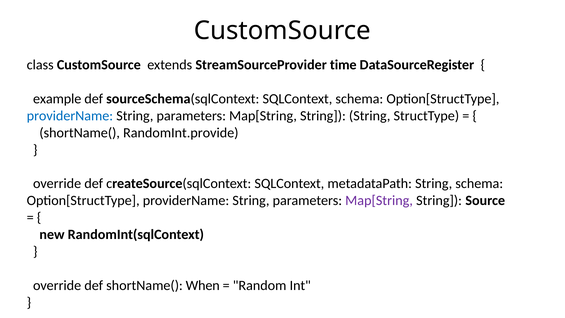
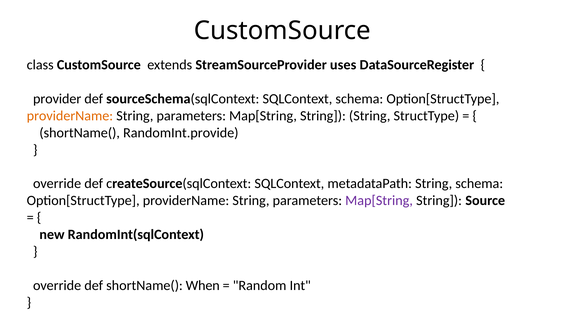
time: time -> uses
example: example -> provider
providerName at (70, 116) colour: blue -> orange
